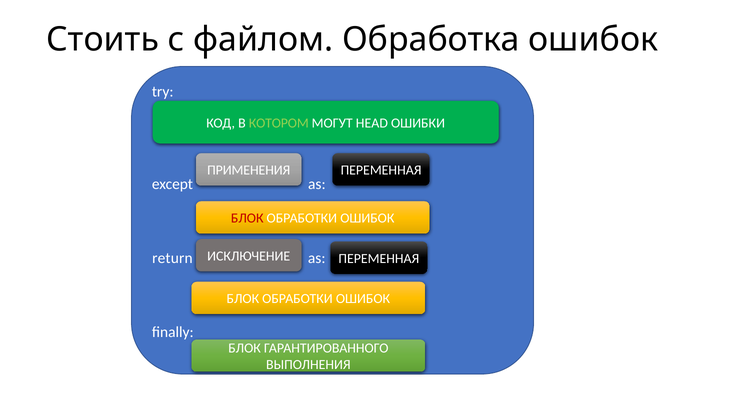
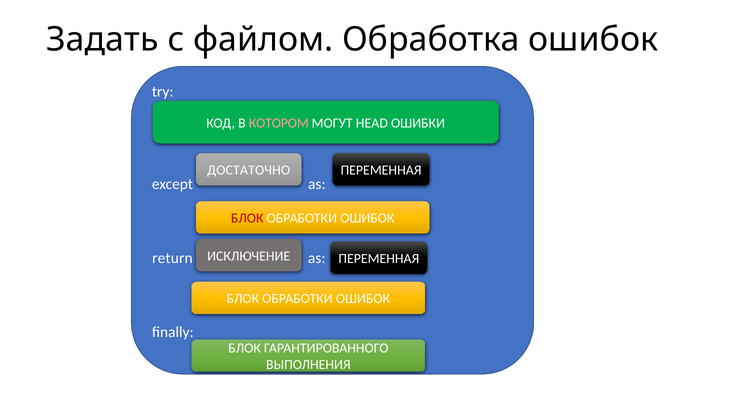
Стоить: Стоить -> Задать
КОТОРОМ colour: light green -> pink
ПРИМЕНЕНИЯ: ПРИМЕНЕНИЯ -> ДОСТАТОЧНО
